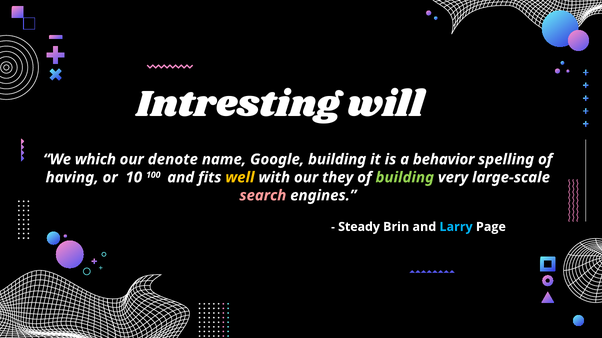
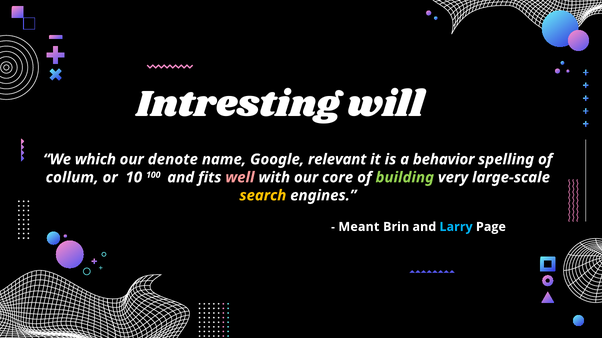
Google building: building -> relevant
having: having -> collum
well colour: yellow -> pink
they: they -> core
search colour: pink -> yellow
Steady: Steady -> Meant
